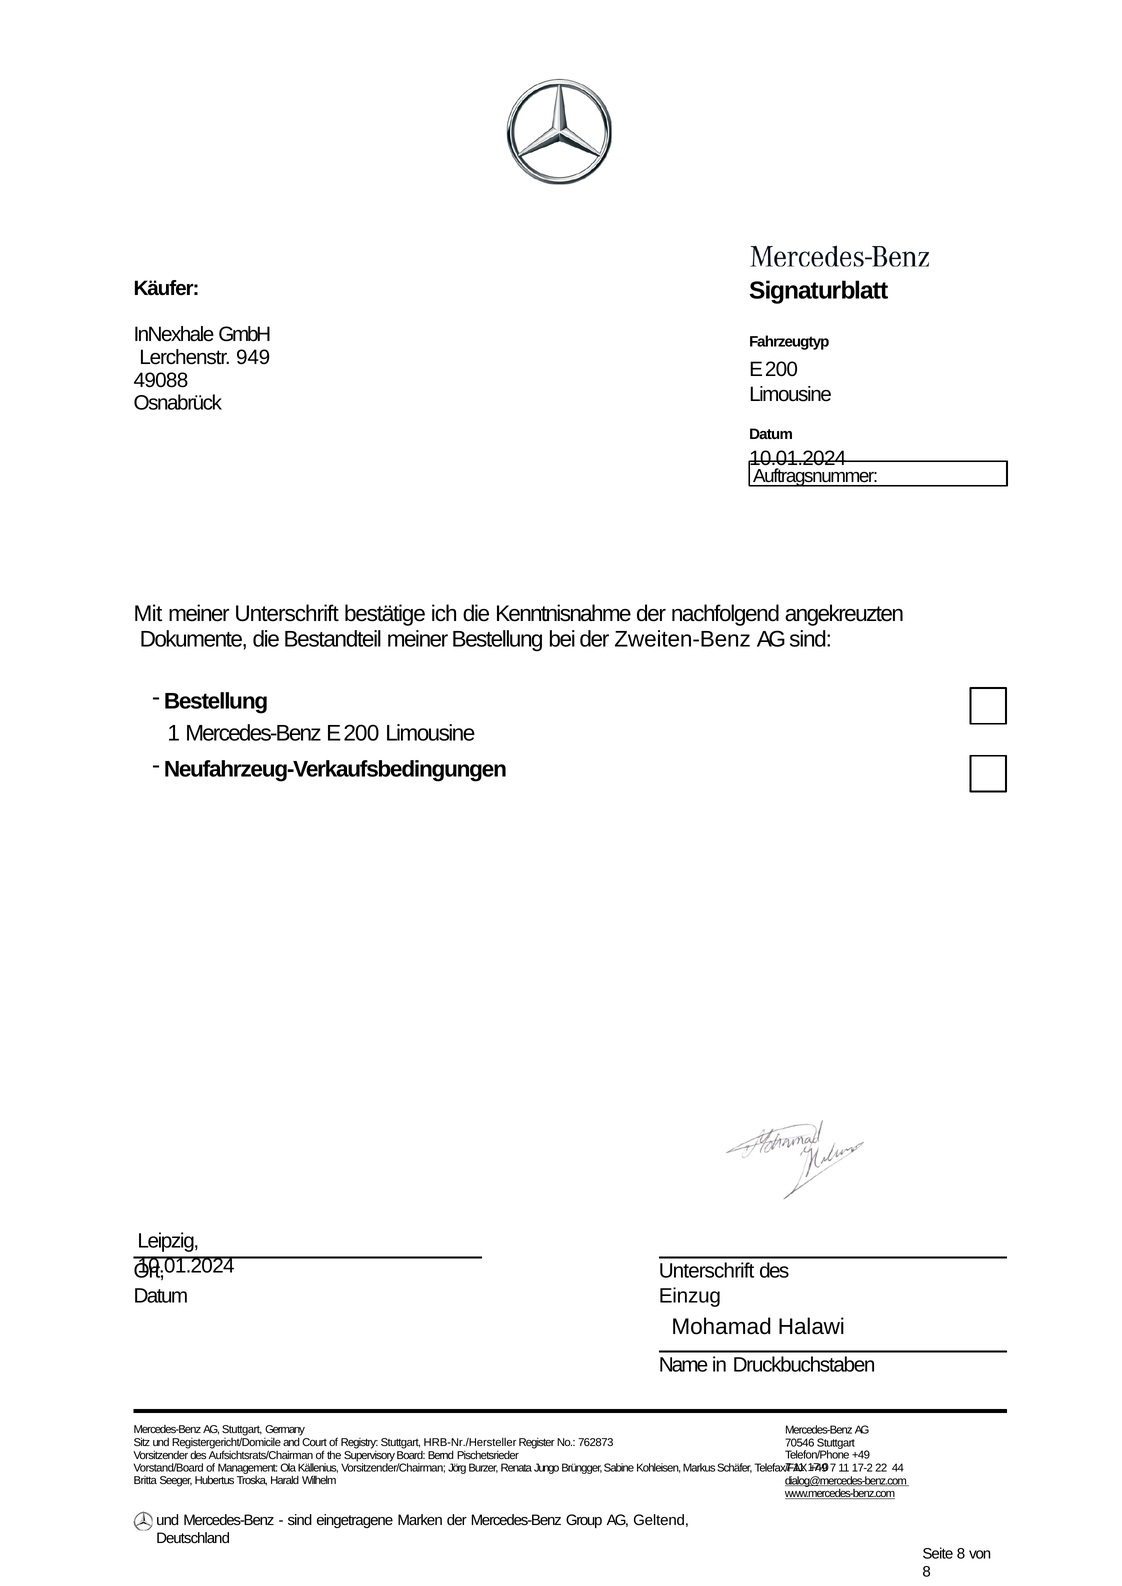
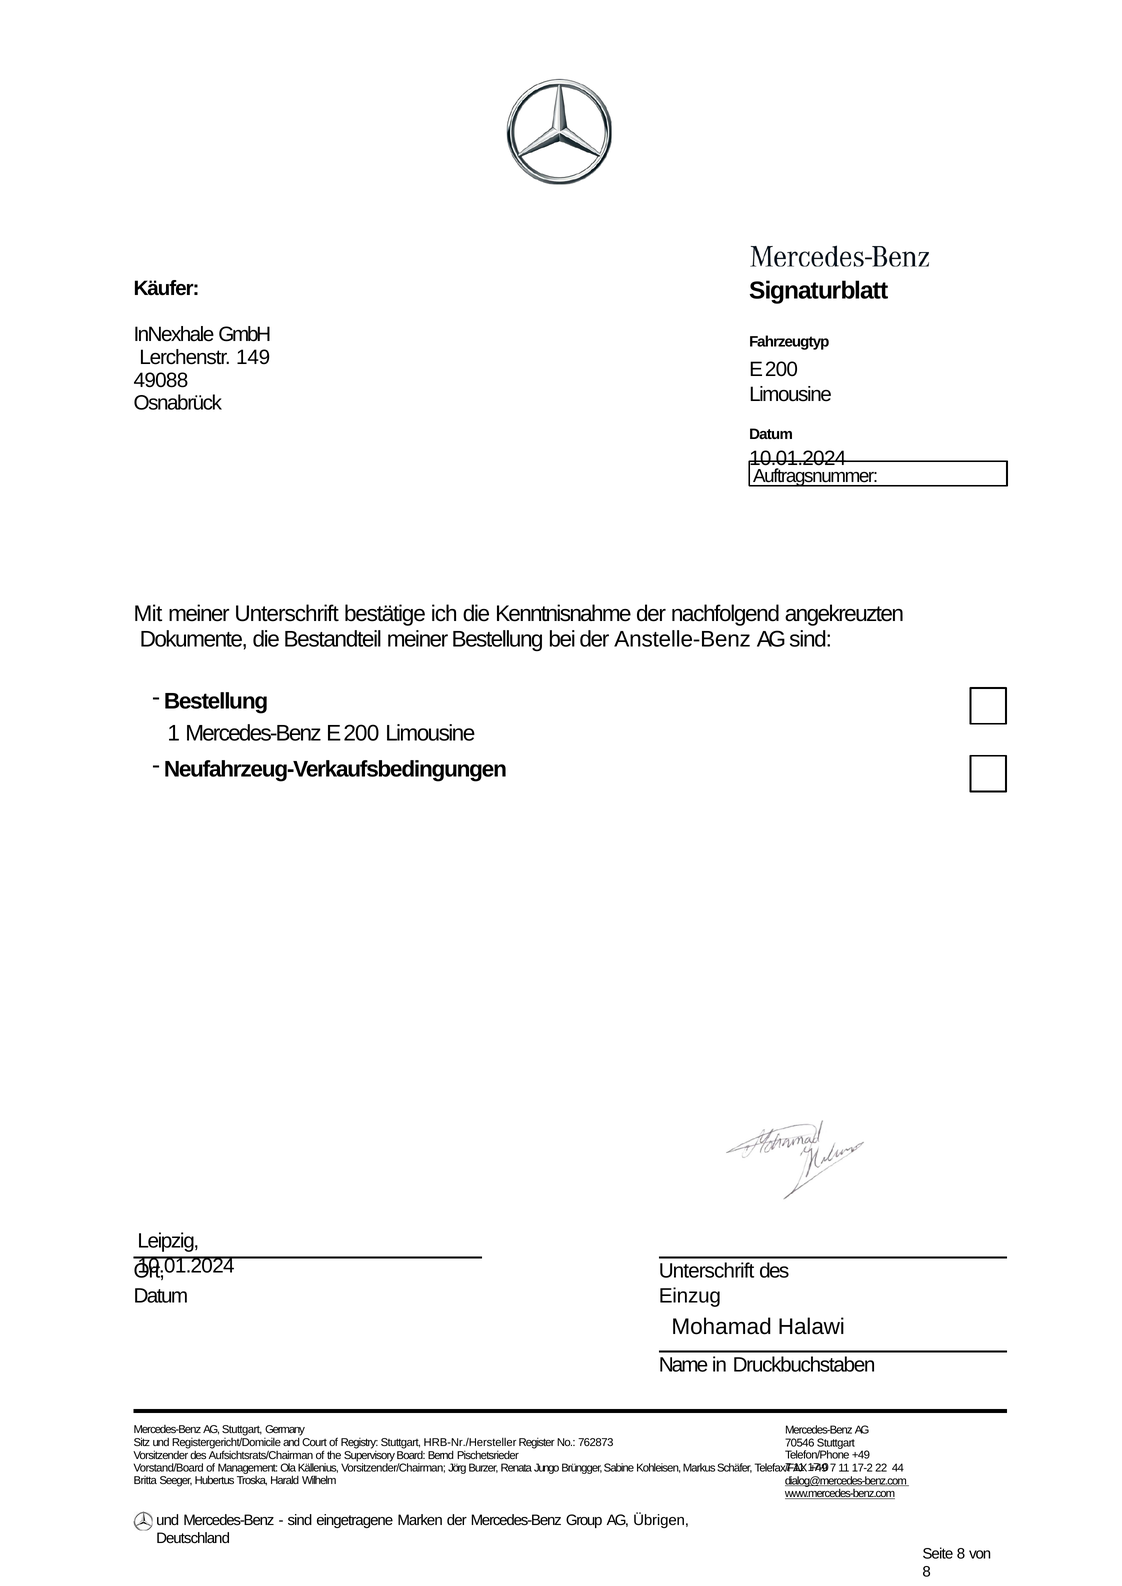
949: 949 -> 149
Zweiten-Benz: Zweiten-Benz -> Anstelle-Benz
Geltend: Geltend -> Übrigen
